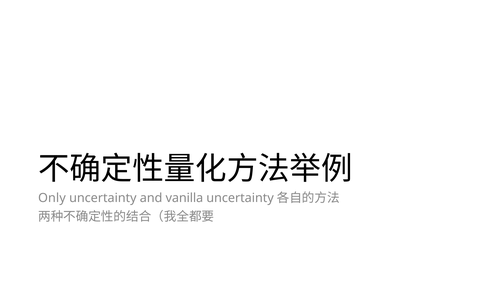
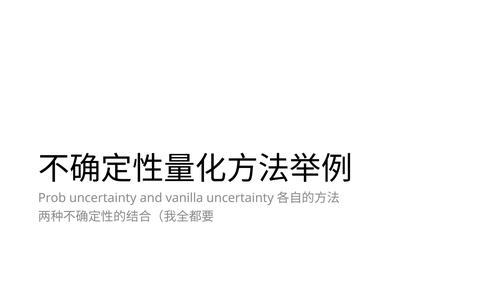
Only: Only -> Prob
